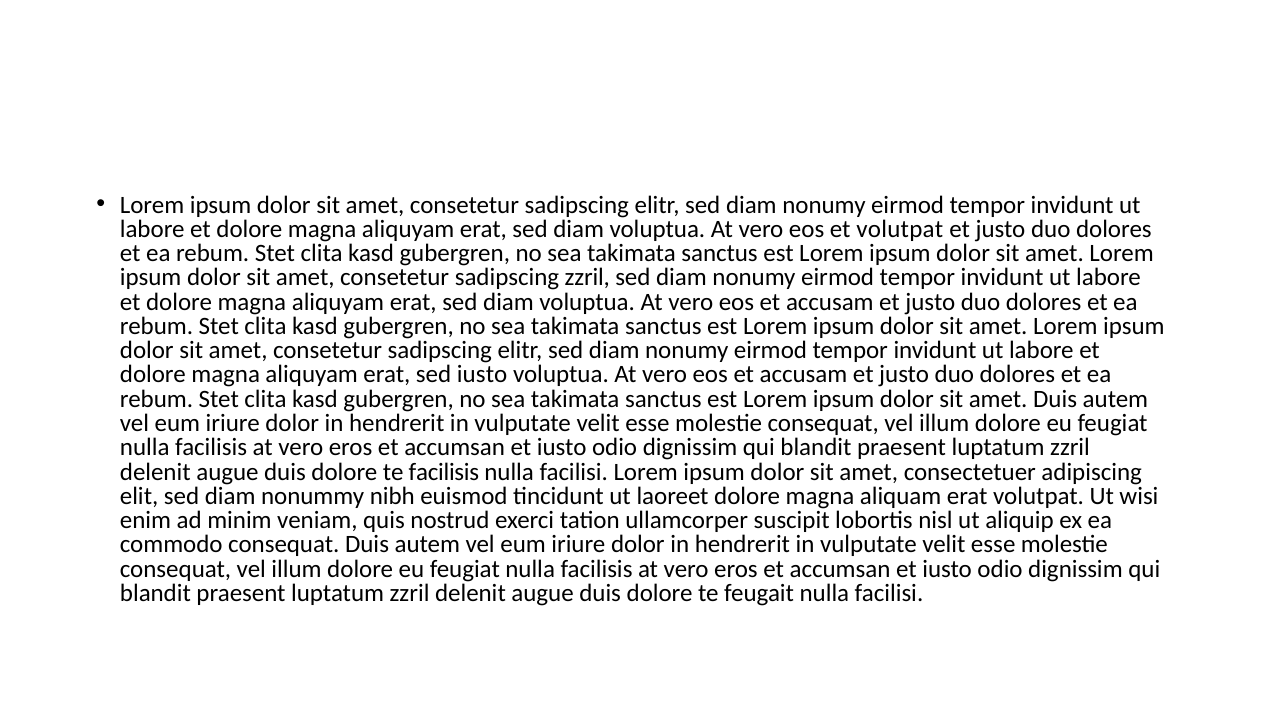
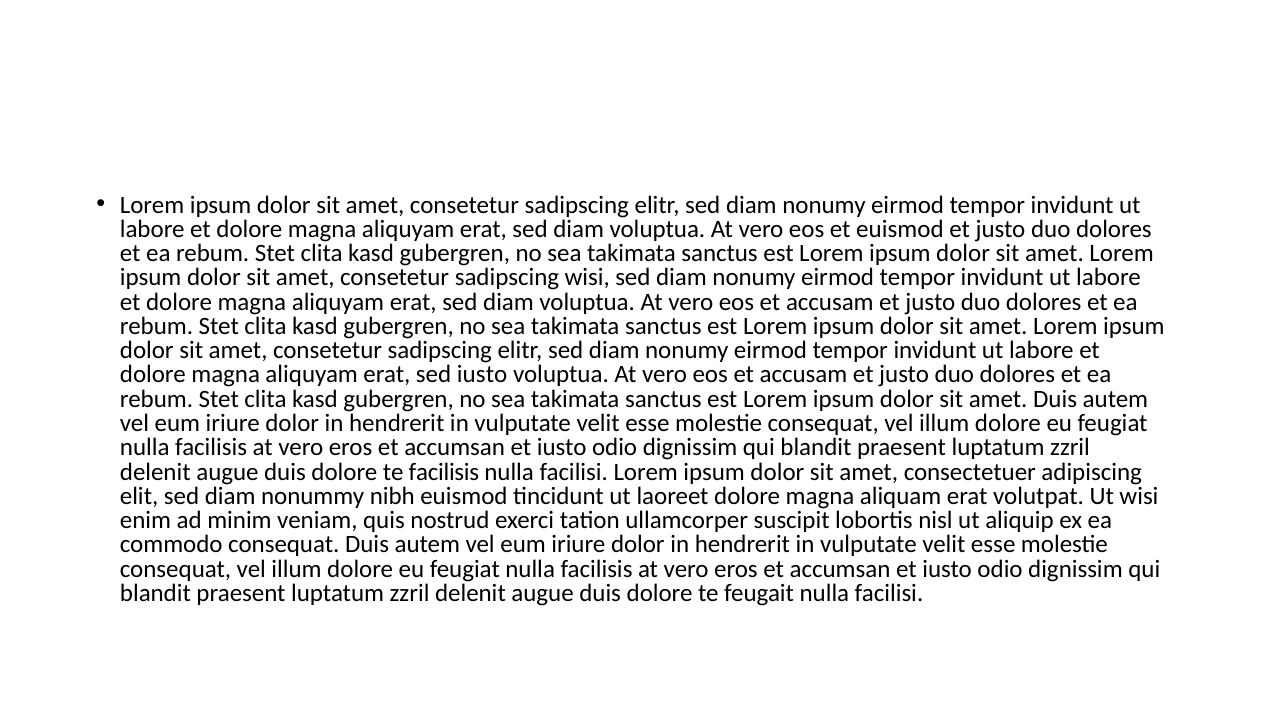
et volutpat: volutpat -> euismod
sadipscing zzril: zzril -> wisi
